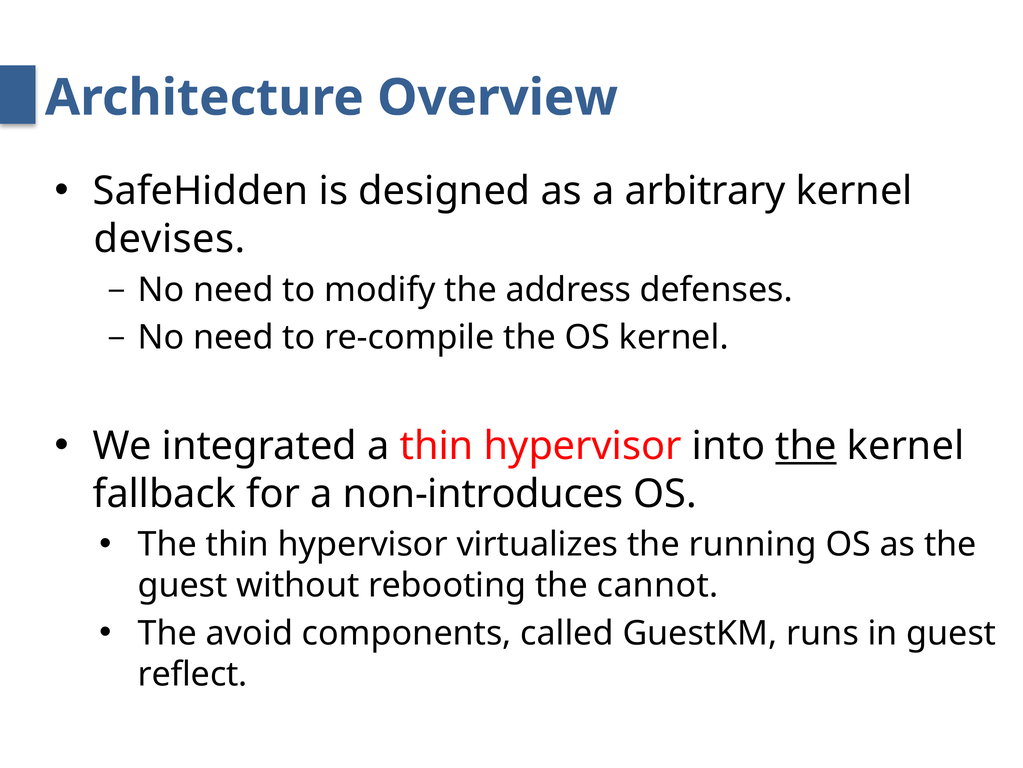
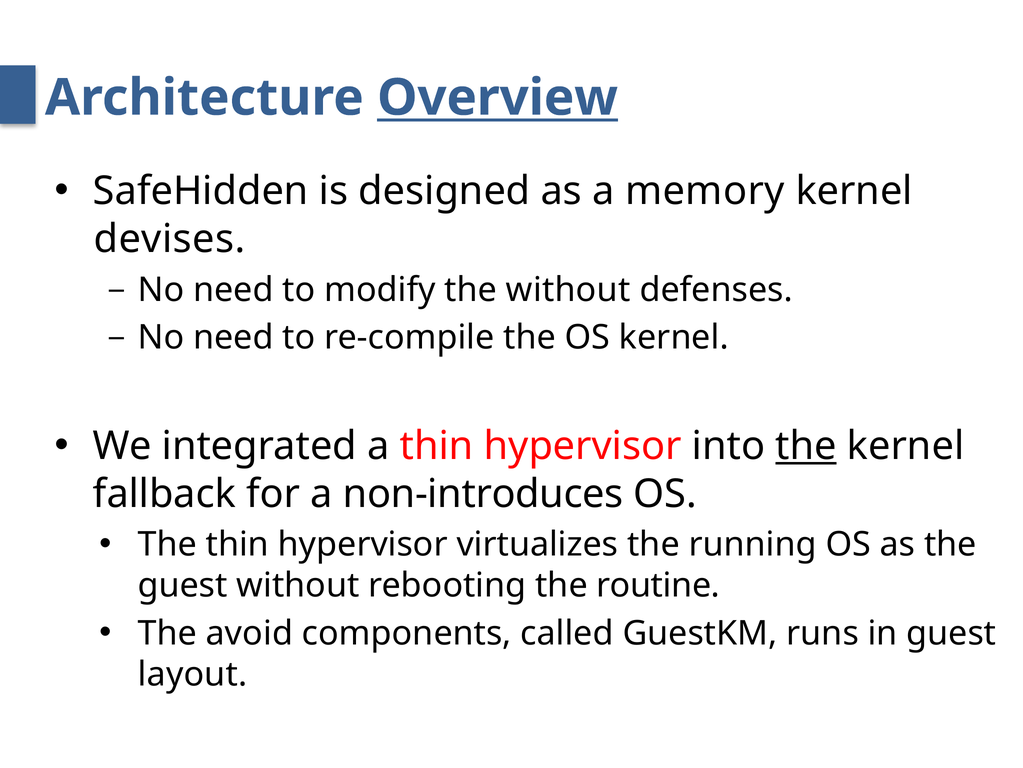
Overview underline: none -> present
arbitrary: arbitrary -> memory
the address: address -> without
cannot: cannot -> routine
reflect: reflect -> layout
